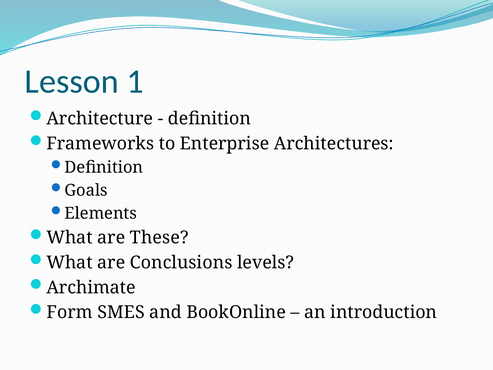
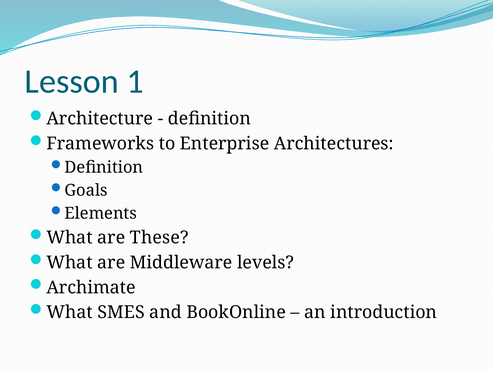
Conclusions: Conclusions -> Middleware
Form at (70, 312): Form -> What
